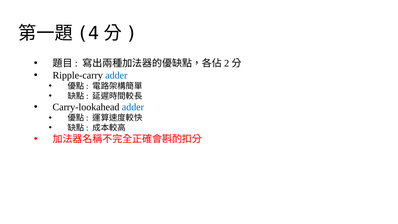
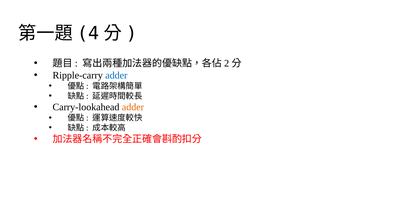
adder at (133, 107) colour: blue -> orange
